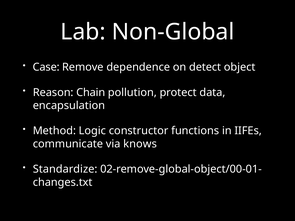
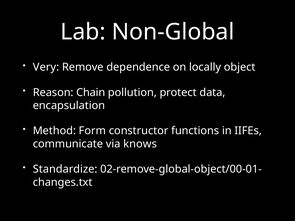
Case: Case -> Very
detect: detect -> locally
Logic: Logic -> Form
